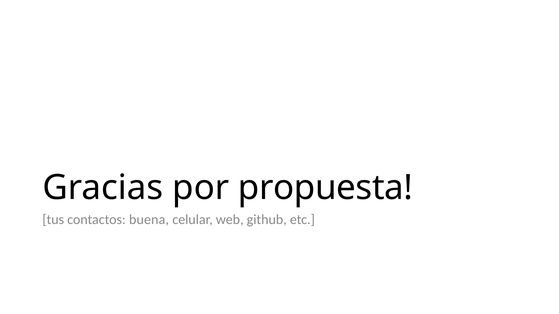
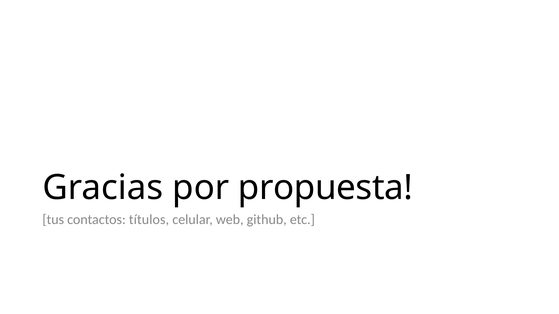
buena: buena -> títulos
